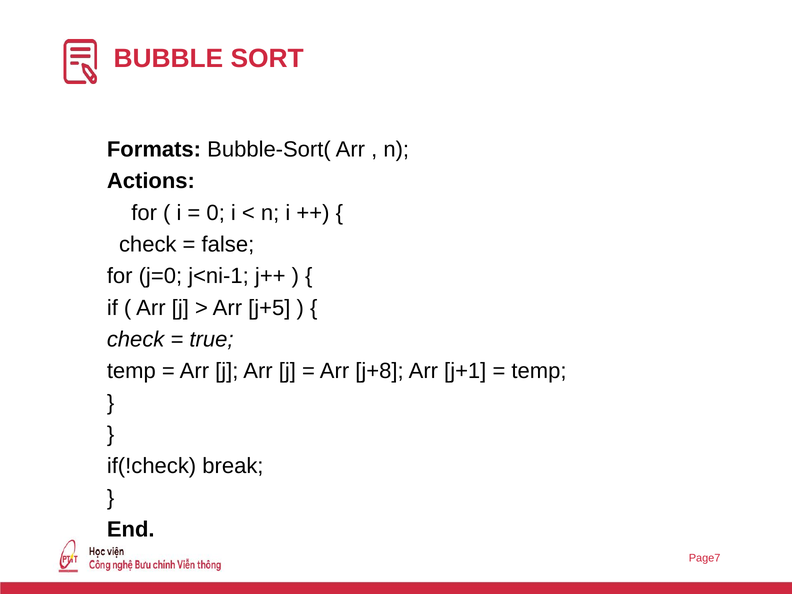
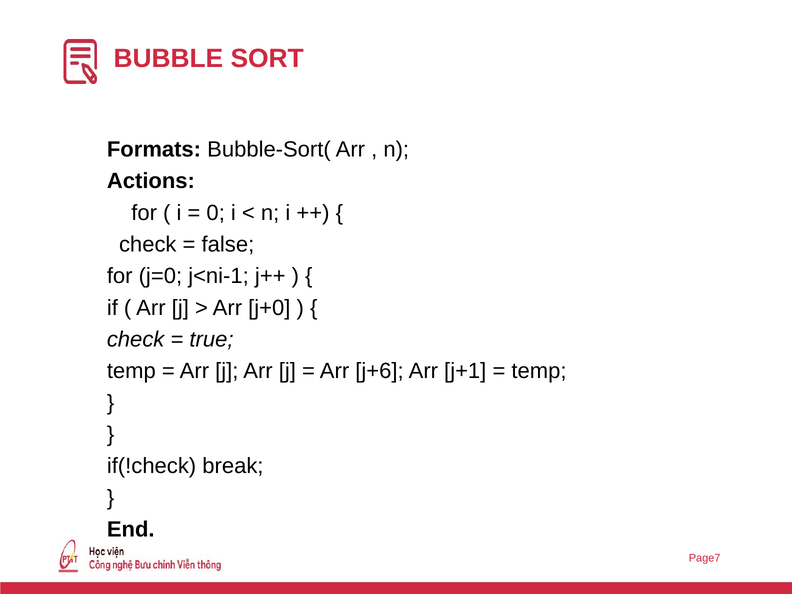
j+5: j+5 -> j+0
j+8: j+8 -> j+6
